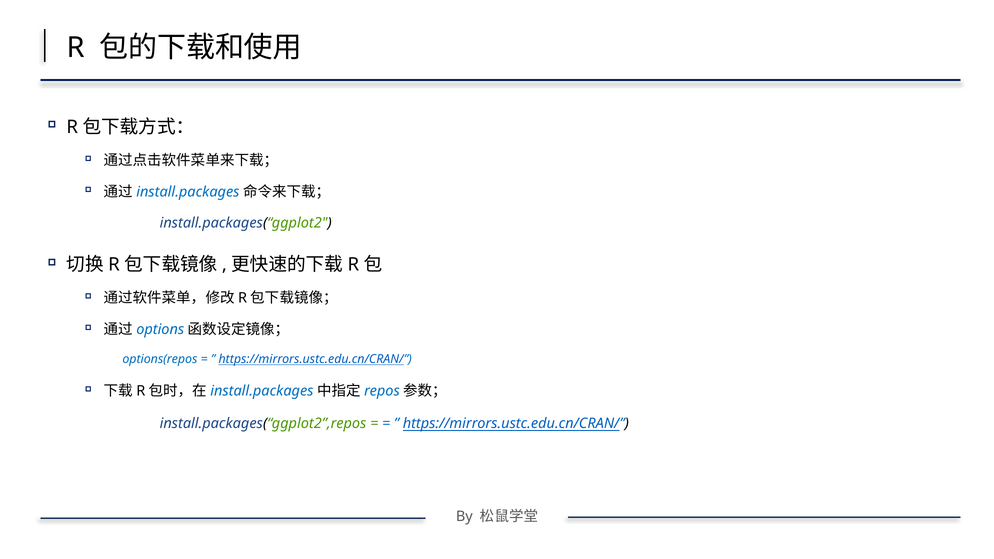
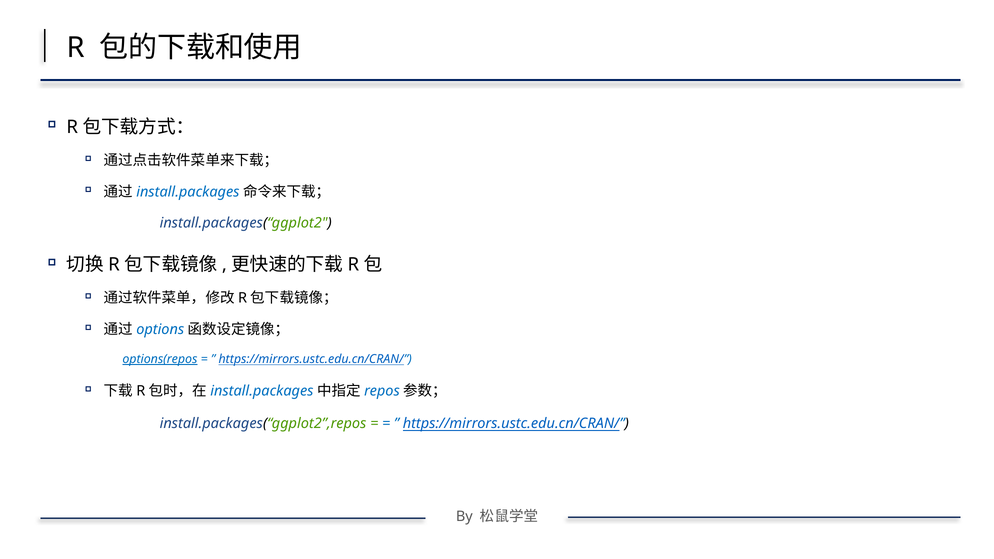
options(repos underline: none -> present
